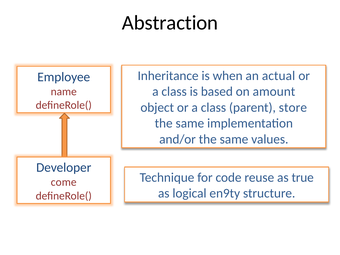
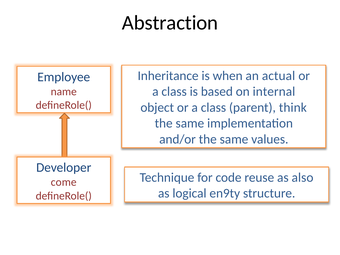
amount: amount -> internal
store: store -> think
true: true -> also
